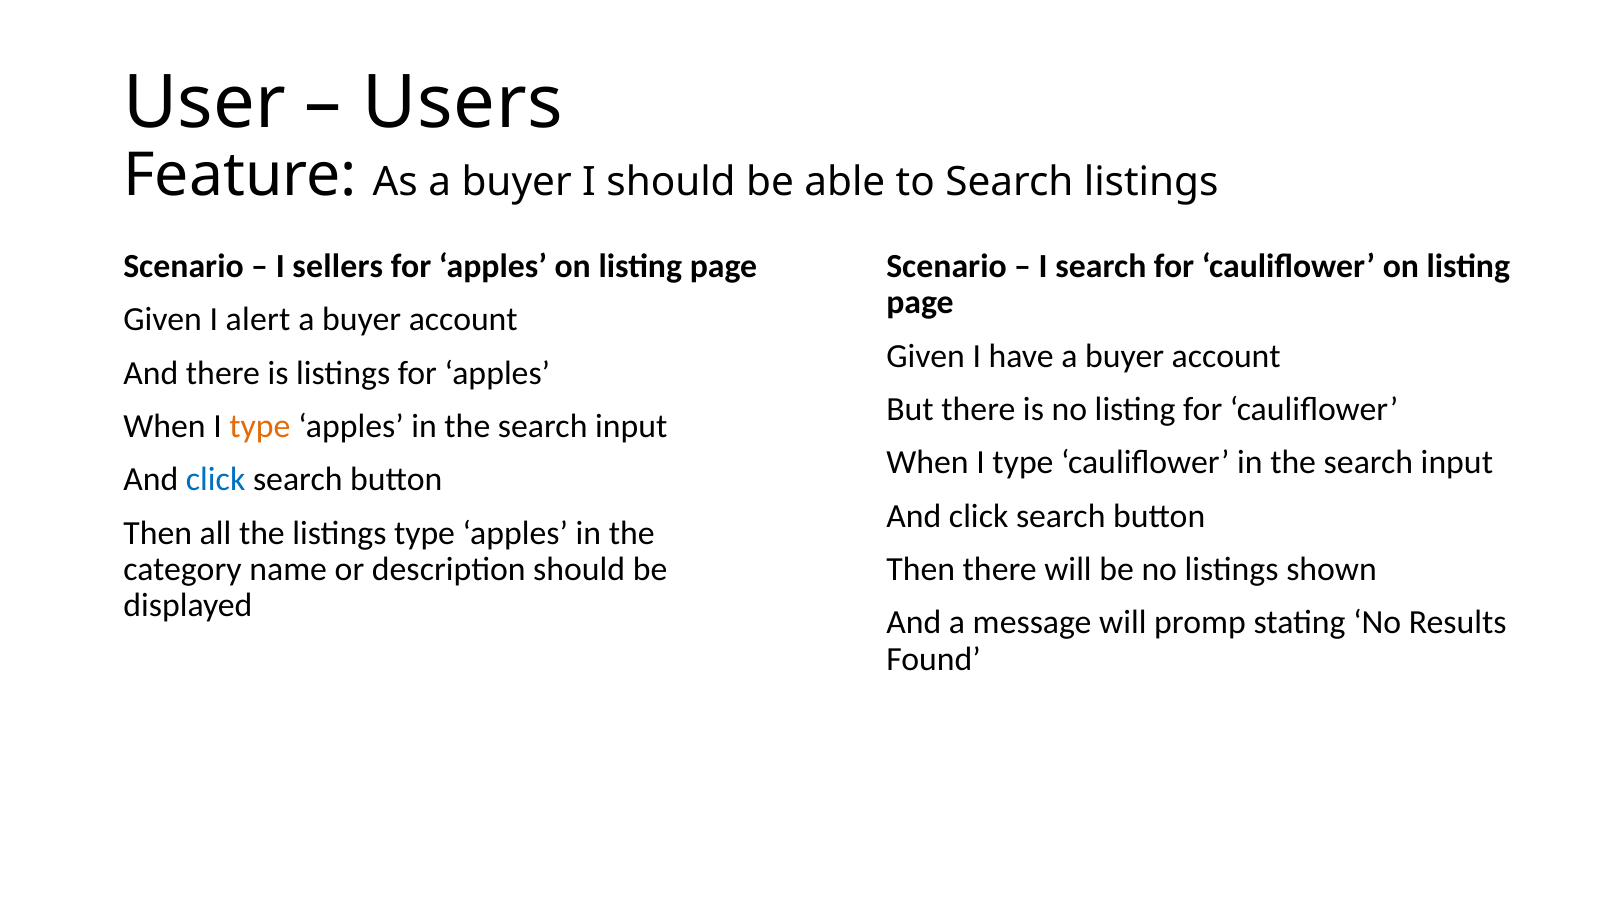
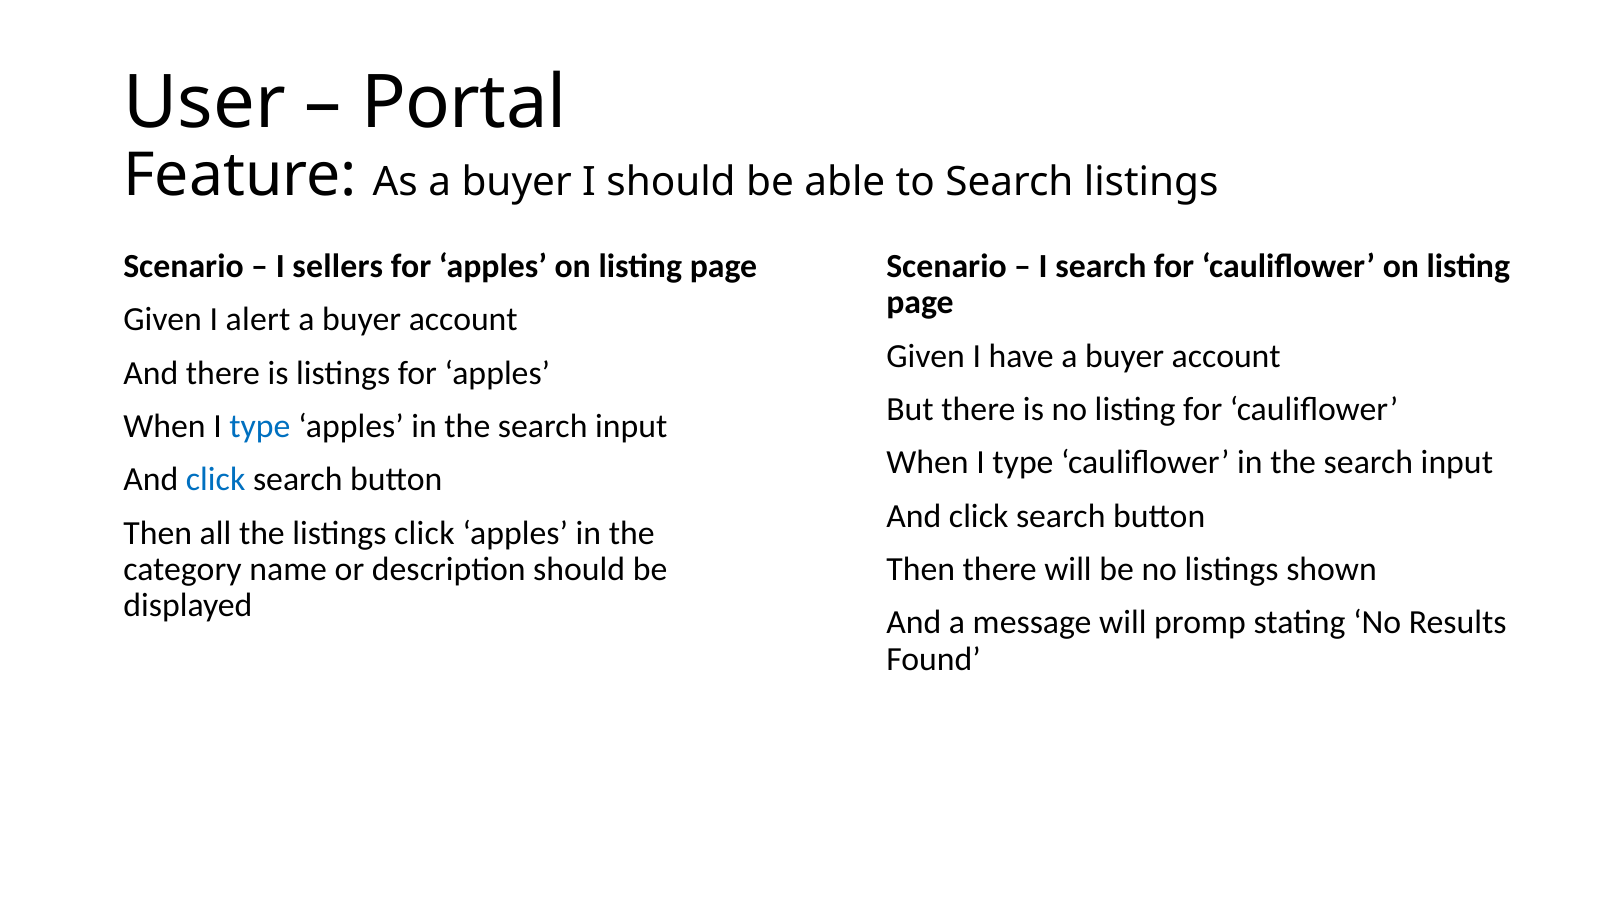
Users: Users -> Portal
type at (260, 427) colour: orange -> blue
listings type: type -> click
